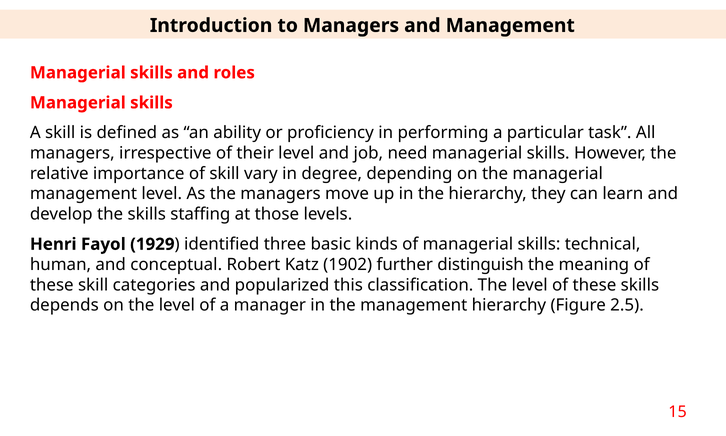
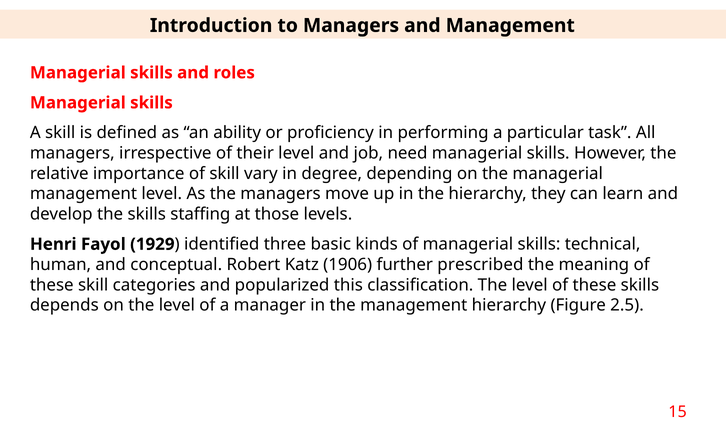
1902: 1902 -> 1906
distinguish: distinguish -> prescribed
